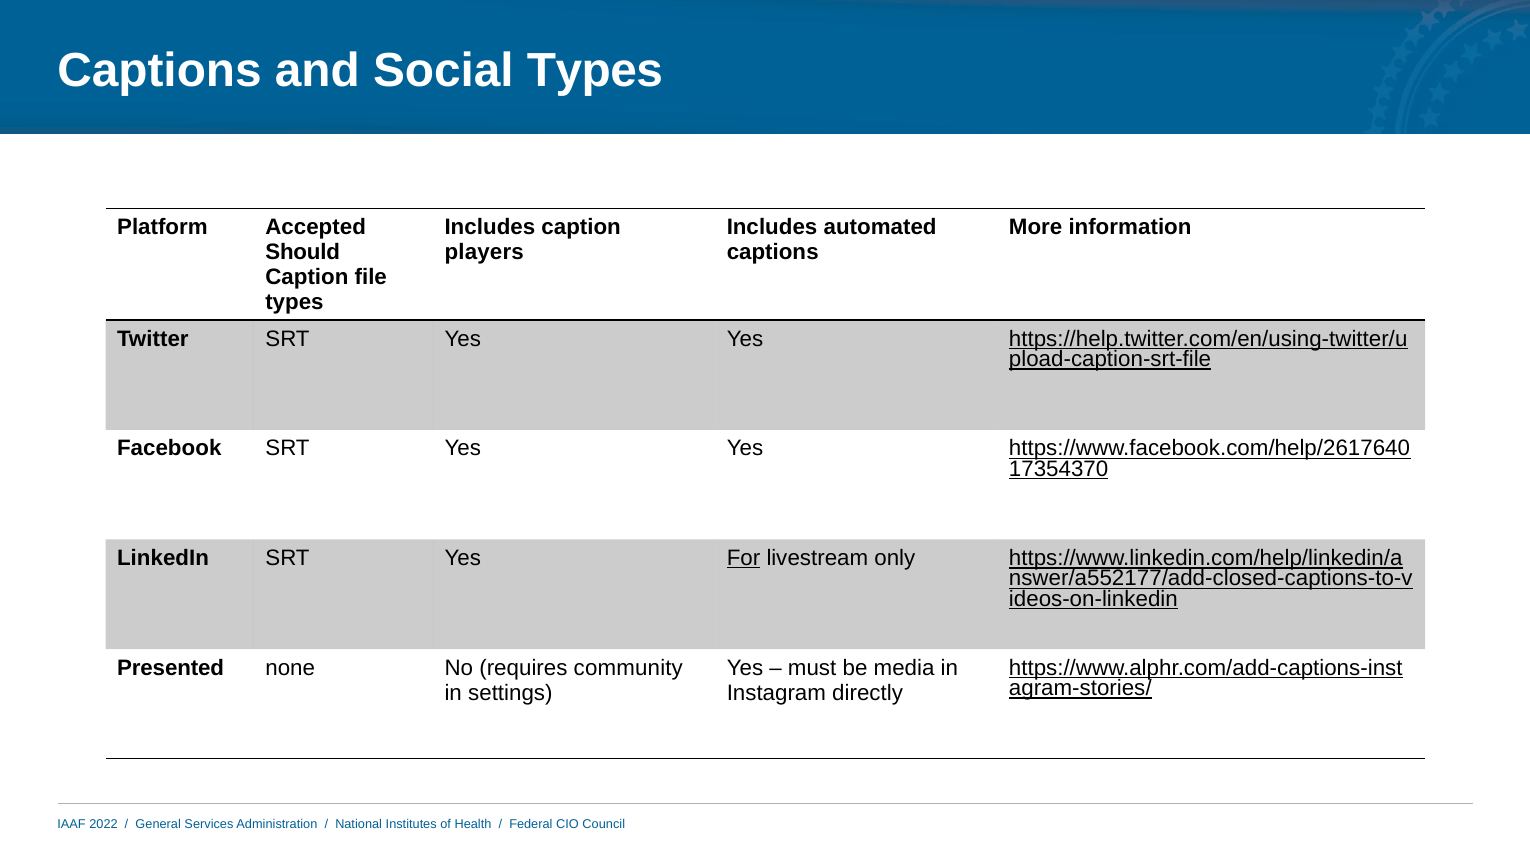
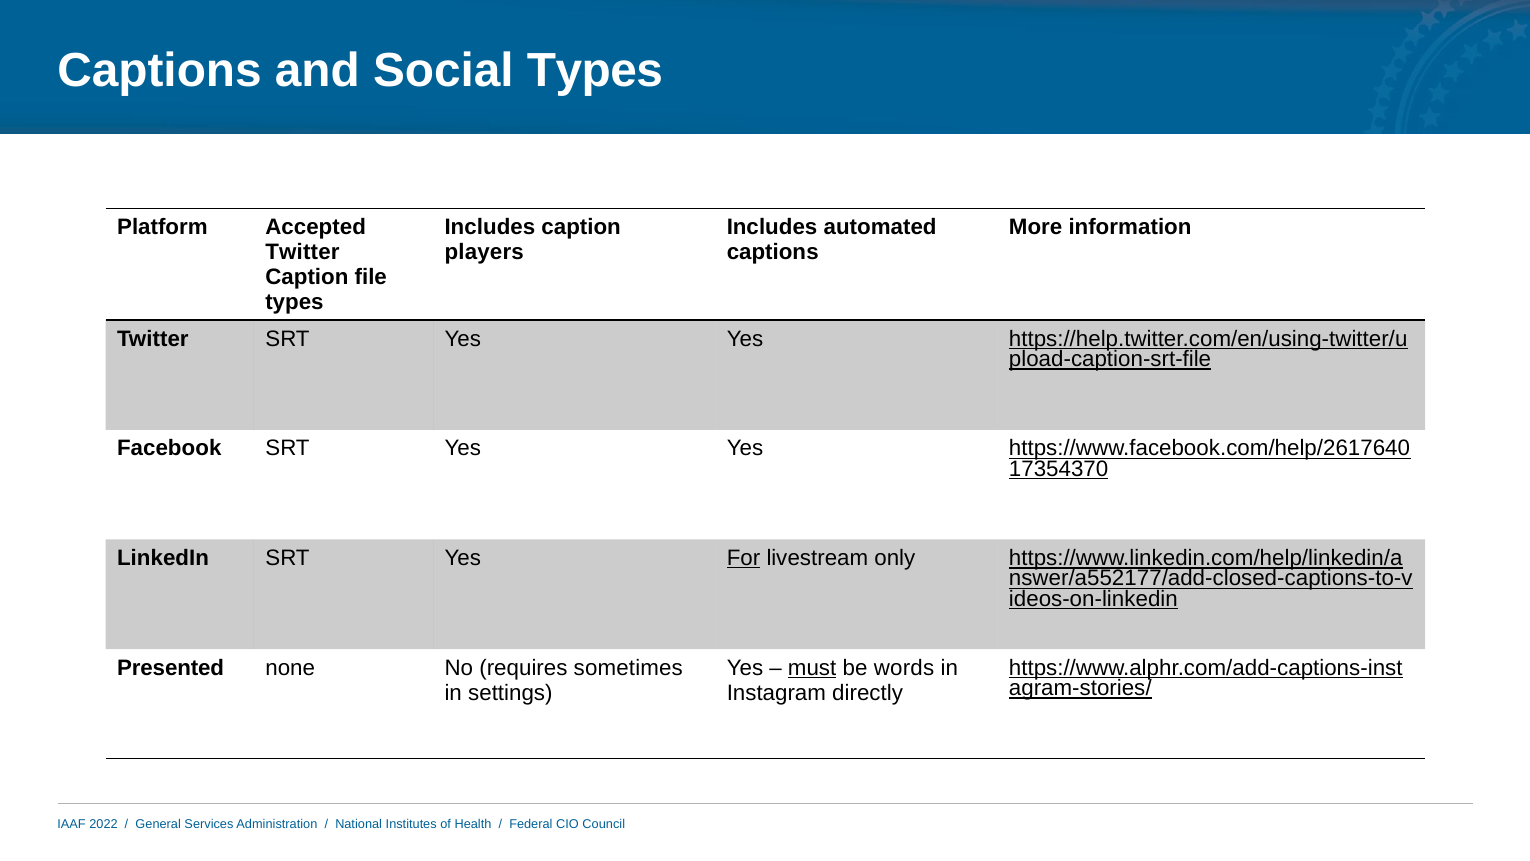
Should at (303, 252): Should -> Twitter
community: community -> sometimes
must underline: none -> present
media: media -> words
